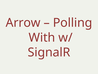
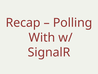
Arrow: Arrow -> Recap
